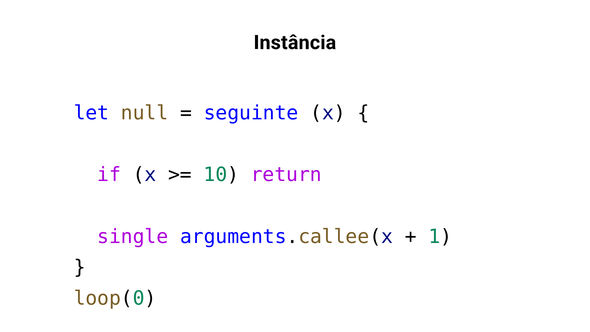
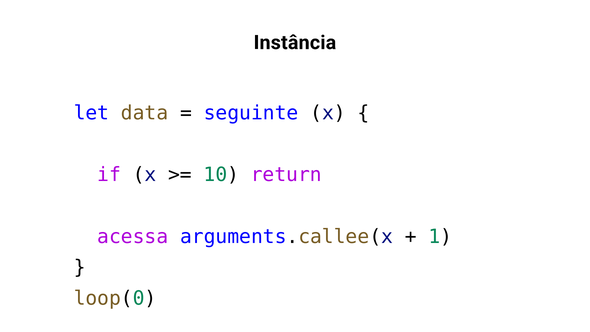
null: null -> data
single: single -> acessa
